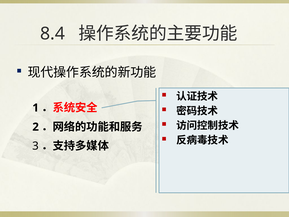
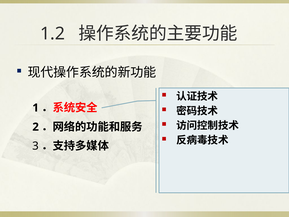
8.4: 8.4 -> 1.2
